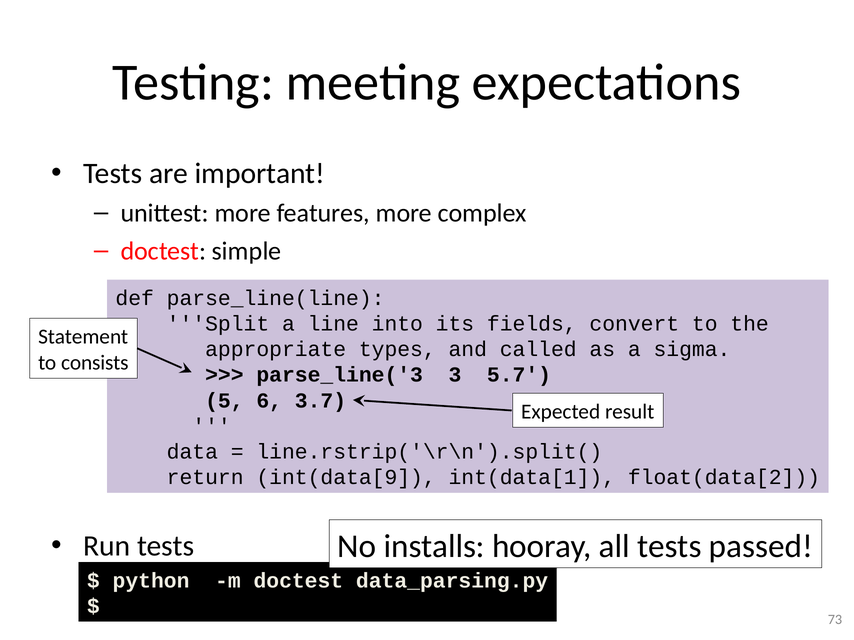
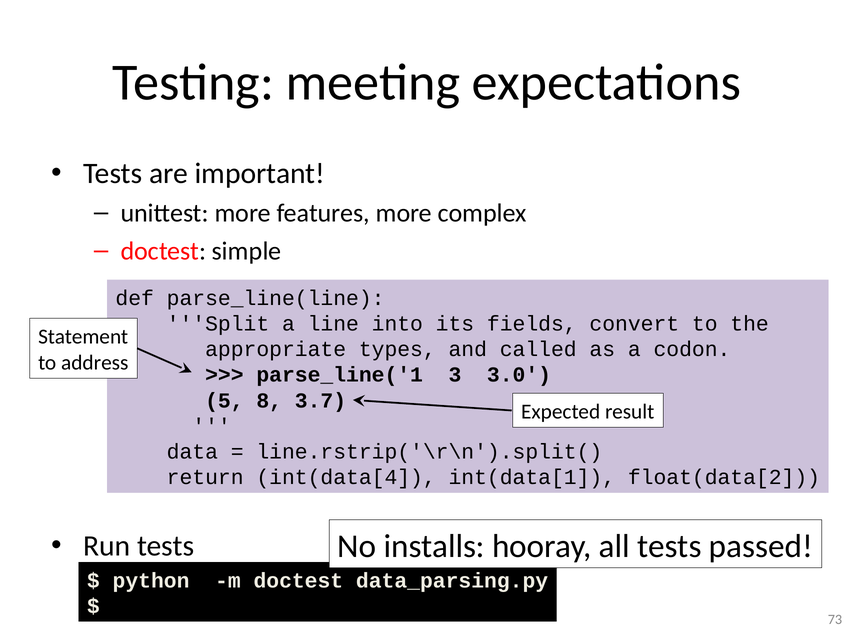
sigma: sigma -> codon
consists: consists -> address
parse_line('3: parse_line('3 -> parse_line('1
5.7: 5.7 -> 3.0
6: 6 -> 8
int(data[9: int(data[9 -> int(data[4
